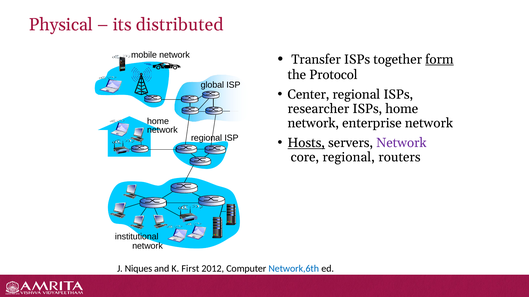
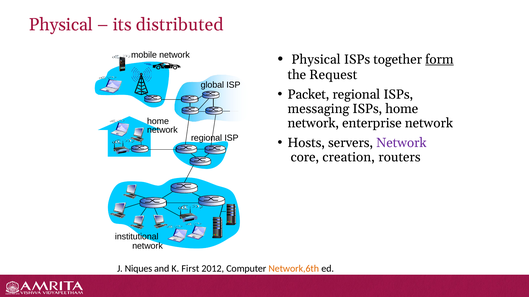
Transfer at (316, 59): Transfer -> Physical
Protocol: Protocol -> Request
Center: Center -> Packet
researcher: researcher -> messaging
Hosts underline: present -> none
core regional: regional -> creation
Network,6th colour: blue -> orange
